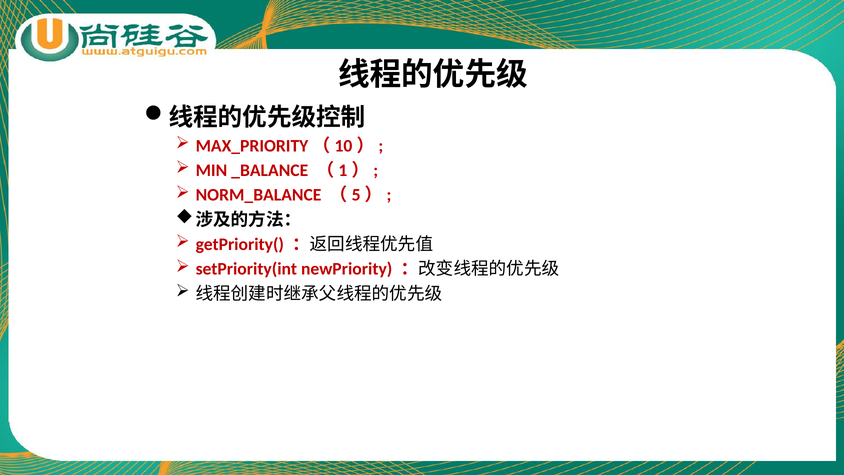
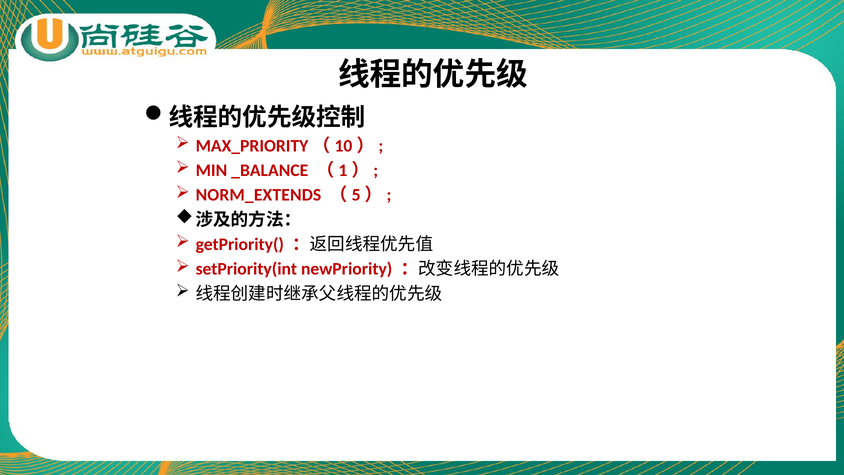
NORM_BALANCE: NORM_BALANCE -> NORM_EXTENDS
